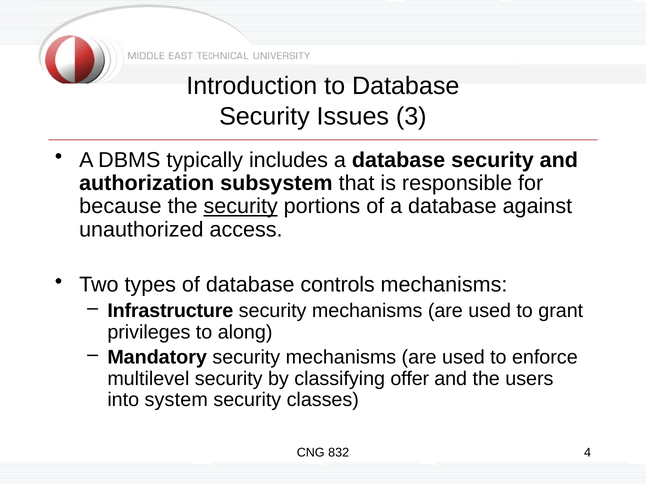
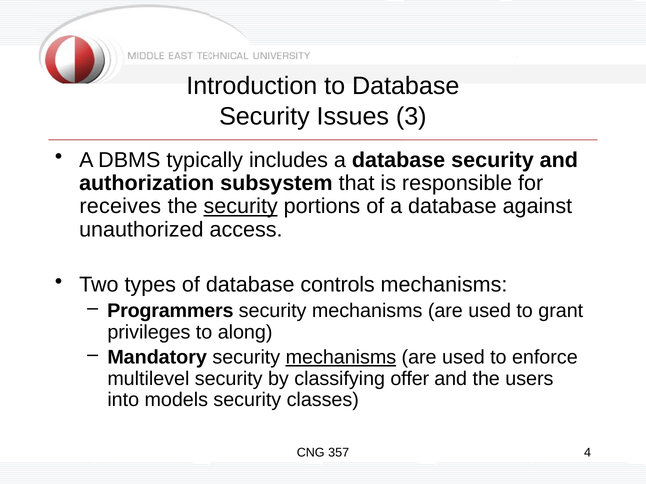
because: because -> receives
Infrastructure: Infrastructure -> Programmers
mechanisms at (341, 358) underline: none -> present
system: system -> models
832: 832 -> 357
